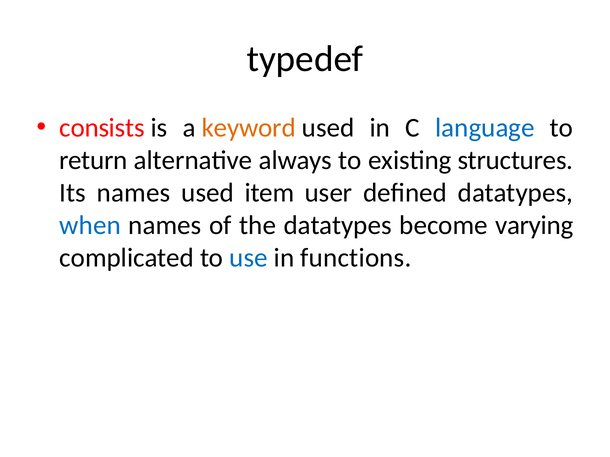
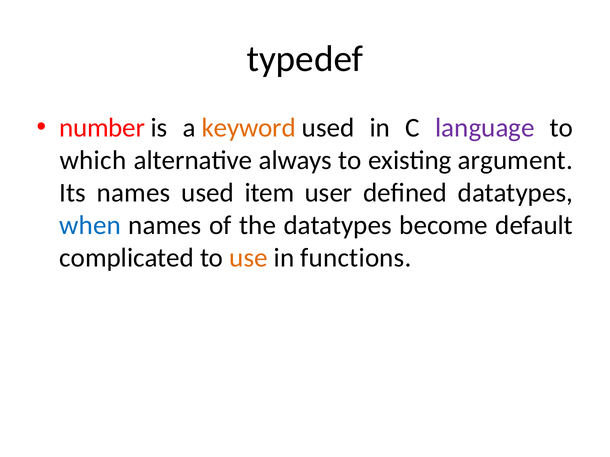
consists: consists -> number
language colour: blue -> purple
return: return -> which
structures: structures -> argument
varying: varying -> default
use colour: blue -> orange
